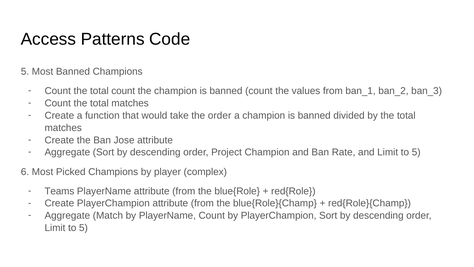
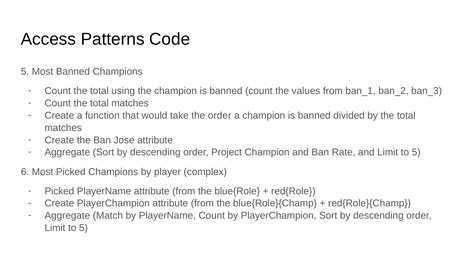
total count: count -> using
Teams at (59, 191): Teams -> Picked
